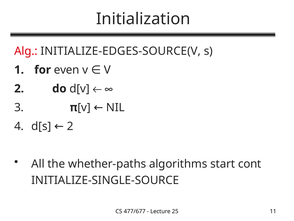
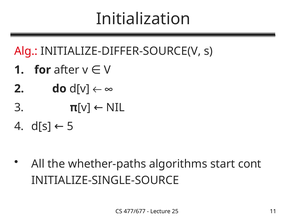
INITIALIZE-EDGES-SOURCE(V: INITIALIZE-EDGES-SOURCE(V -> INITIALIZE-DIFFER-SOURCE(V
even: even -> after
d[s 2: 2 -> 5
